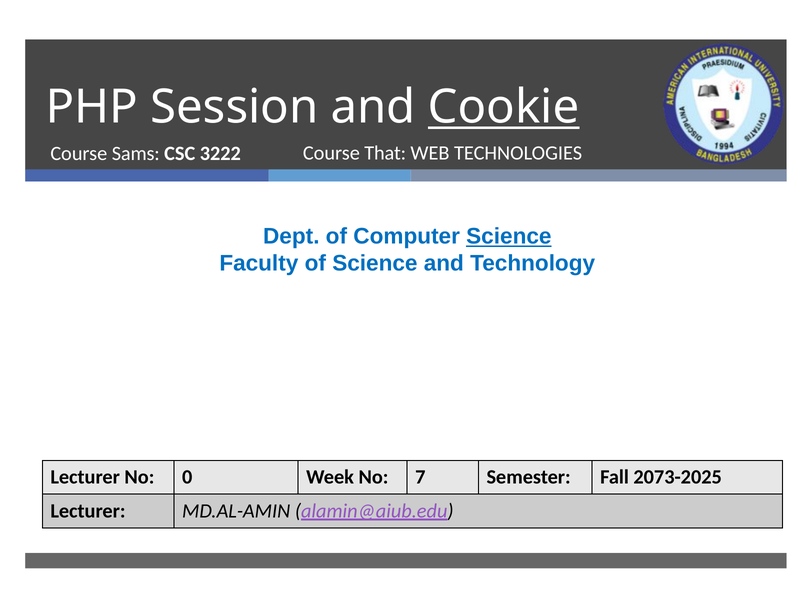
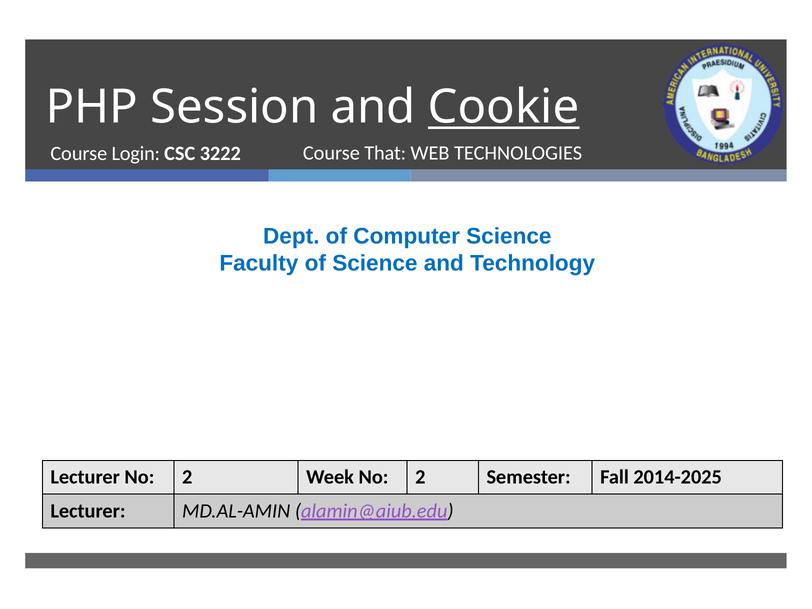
Sams: Sams -> Login
Science at (509, 236) underline: present -> none
Lecturer No 0: 0 -> 2
Week No 7: 7 -> 2
2073-2025: 2073-2025 -> 2014-2025
